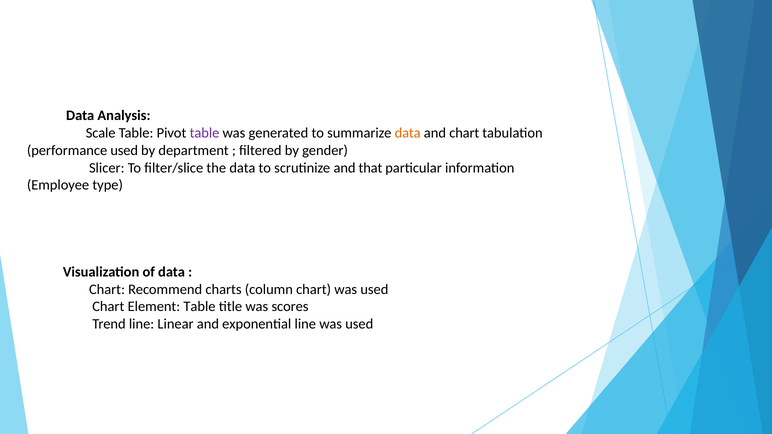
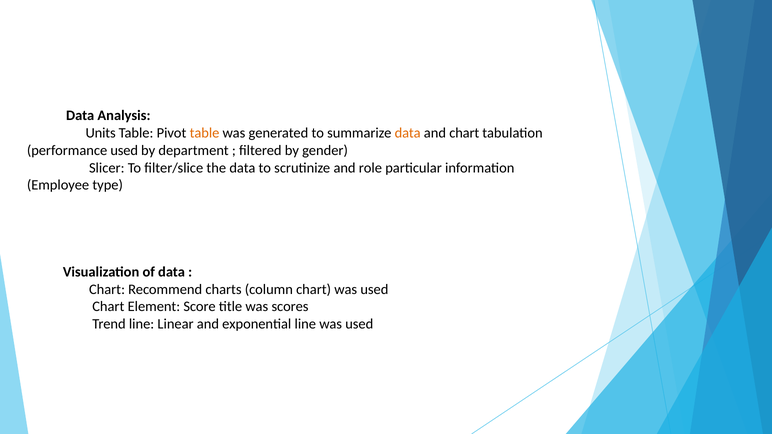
Scale: Scale -> Units
table at (205, 133) colour: purple -> orange
that: that -> role
Element Table: Table -> Score
